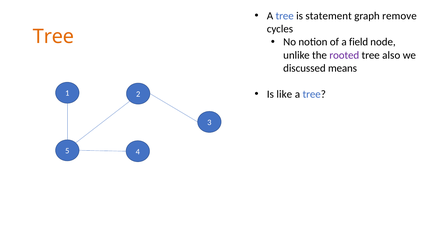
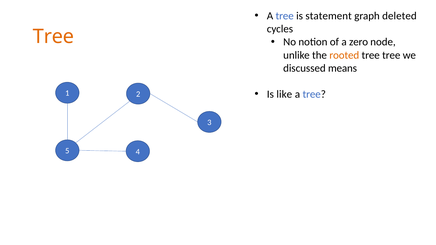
remove: remove -> deleted
field: field -> zero
rooted colour: purple -> orange
tree also: also -> tree
